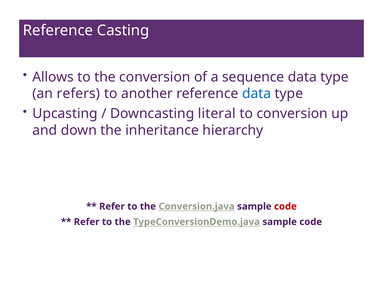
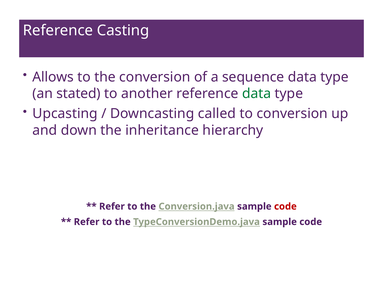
refers: refers -> stated
data at (257, 94) colour: blue -> green
literal: literal -> called
